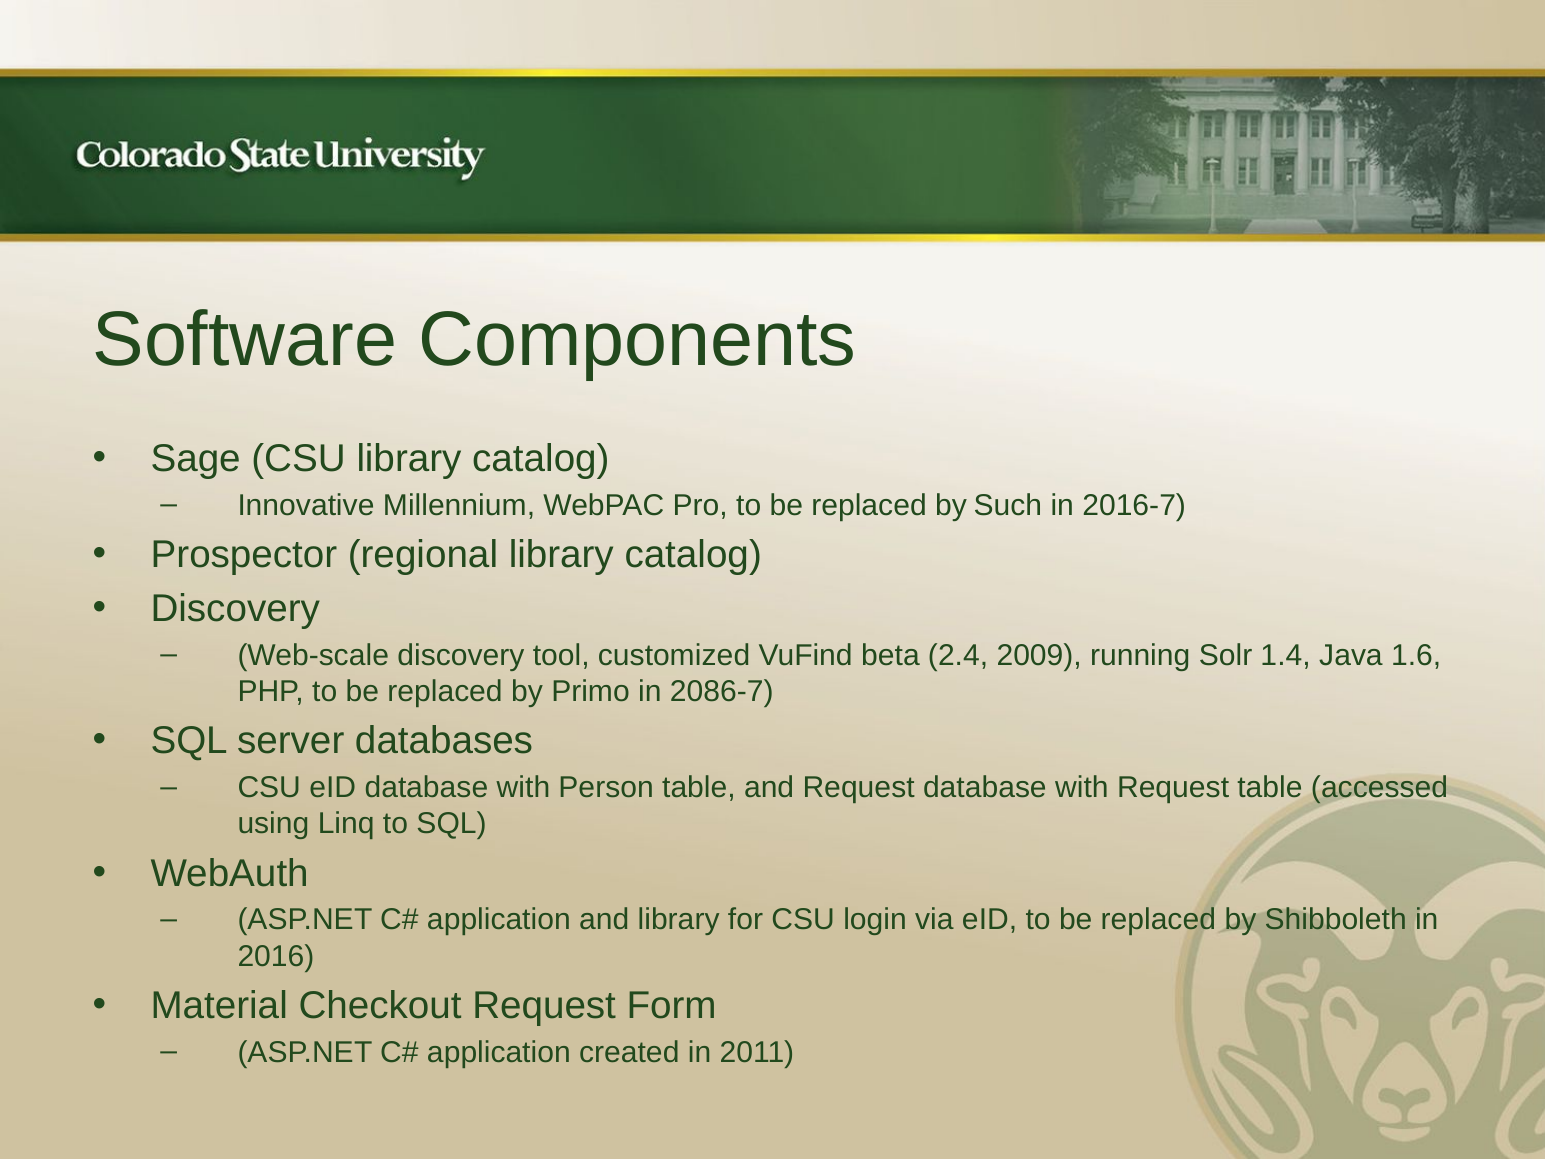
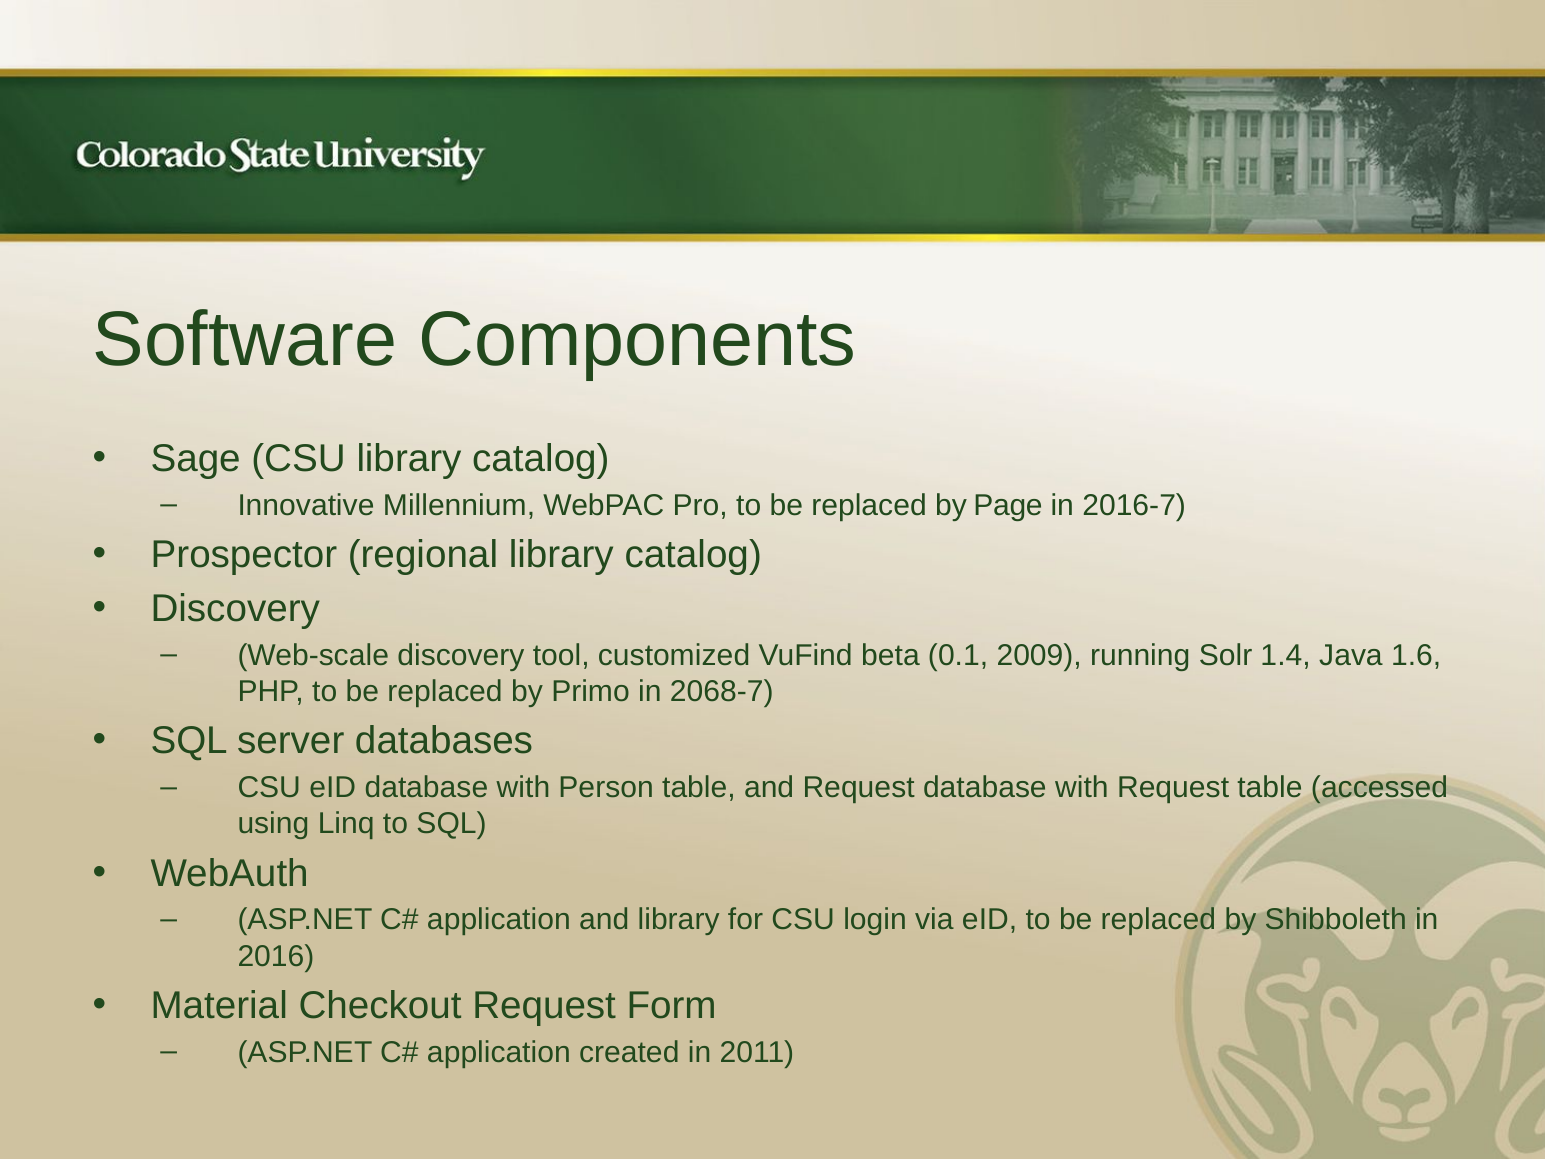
Such: Such -> Page
2.4: 2.4 -> 0.1
2086-7: 2086-7 -> 2068-7
